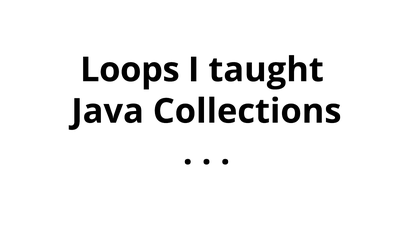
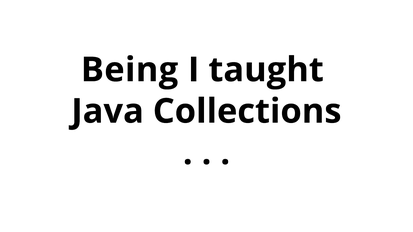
Loops: Loops -> Being
